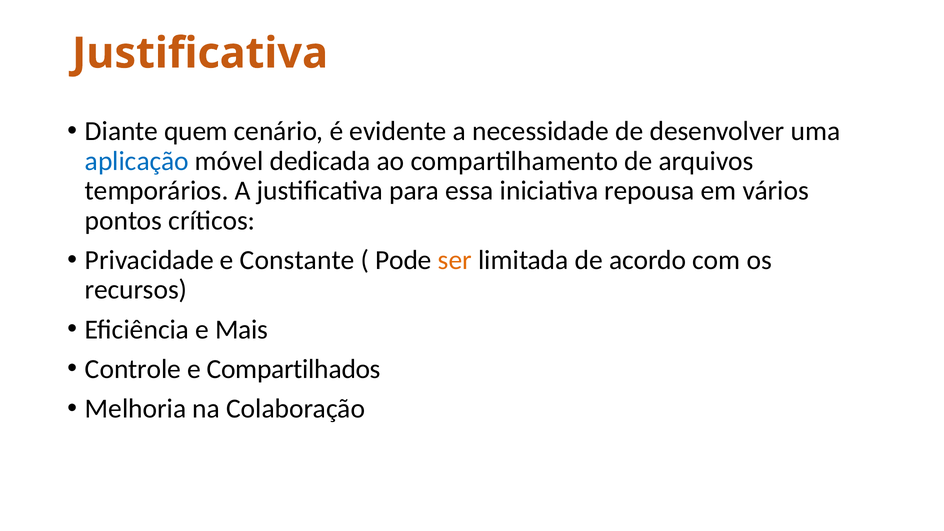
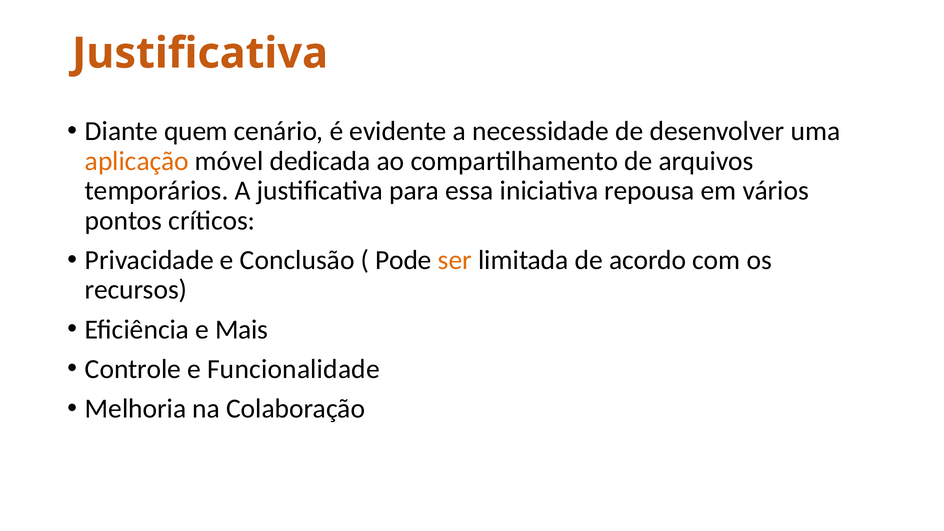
aplicação colour: blue -> orange
Constante: Constante -> Conclusão
Compartilhados: Compartilhados -> Funcionalidade
